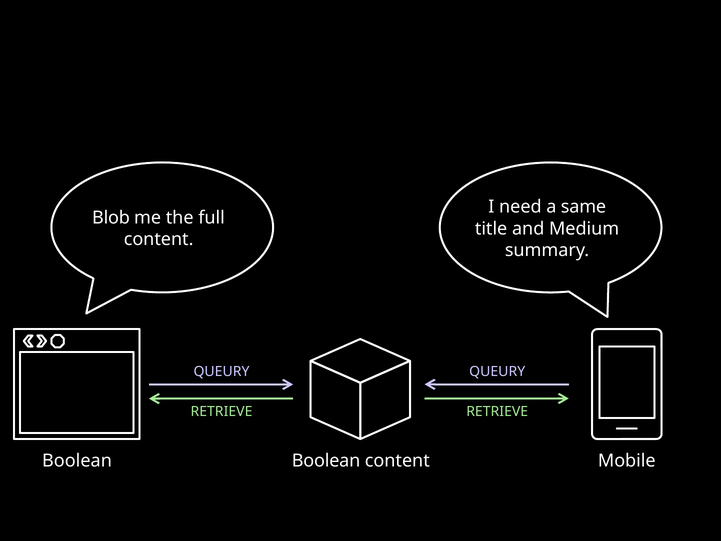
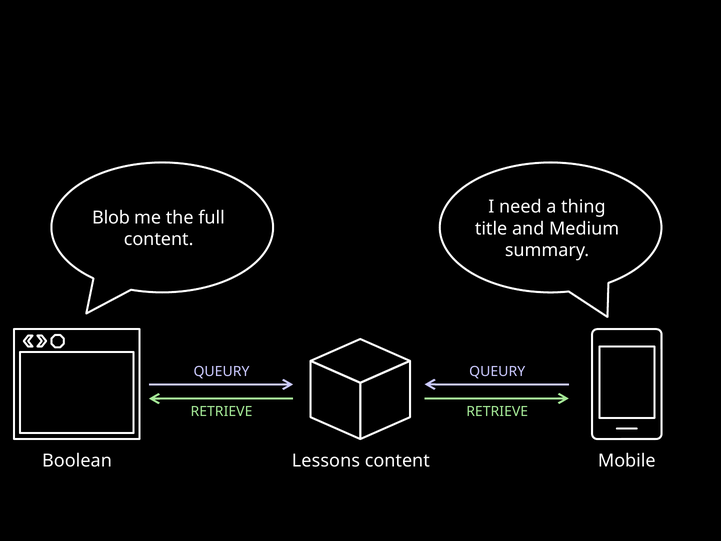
same: same -> thing
Boolean at (326, 461): Boolean -> Lessons
